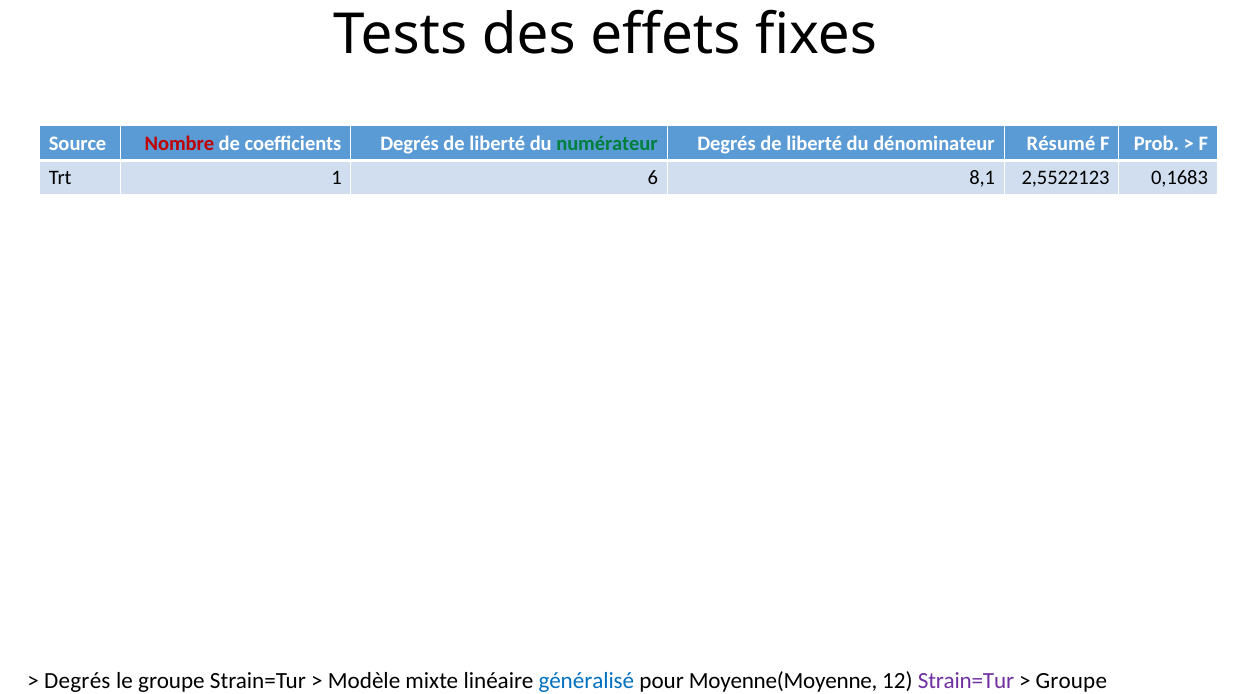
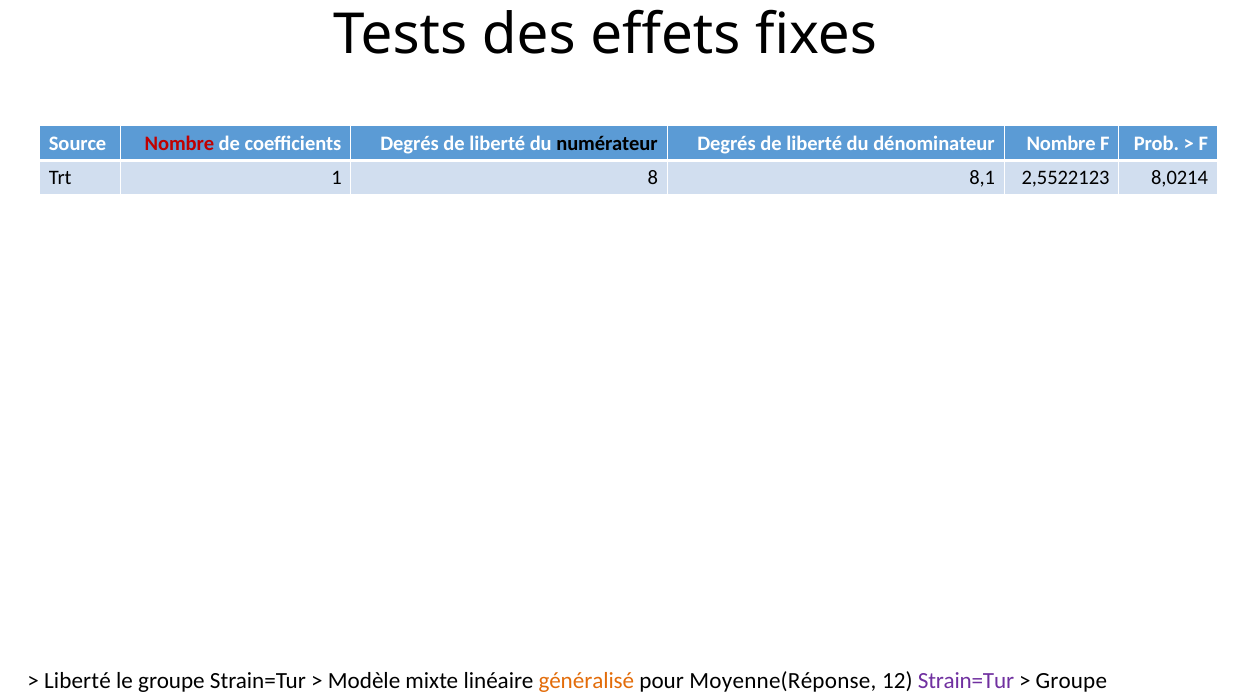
numérateur colour: green -> black
dénominateur Résumé: Résumé -> Nombre
6: 6 -> 8
0,1683: 0,1683 -> 8,0214
Degrés at (77, 681): Degrés -> Liberté
généralisé colour: blue -> orange
Moyenne(Moyenne: Moyenne(Moyenne -> Moyenne(Réponse
